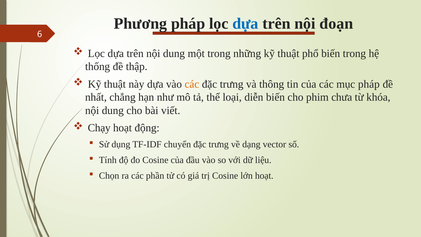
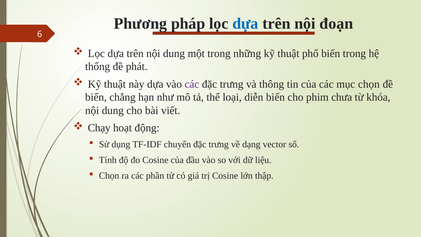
thập: thập -> phát
các at (192, 84) colour: orange -> purple
mục pháp: pháp -> chọn
nhất at (96, 97): nhất -> biến
lớn hoạt: hoạt -> thập
